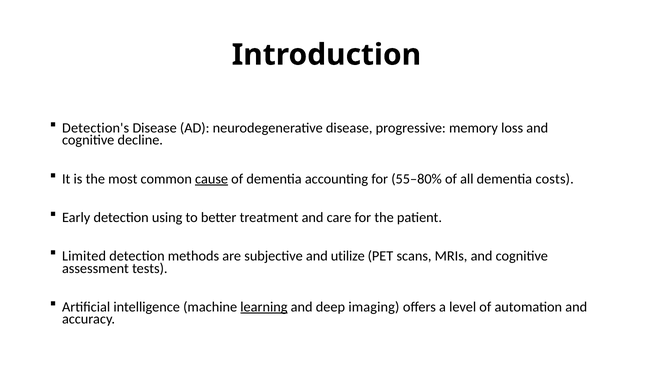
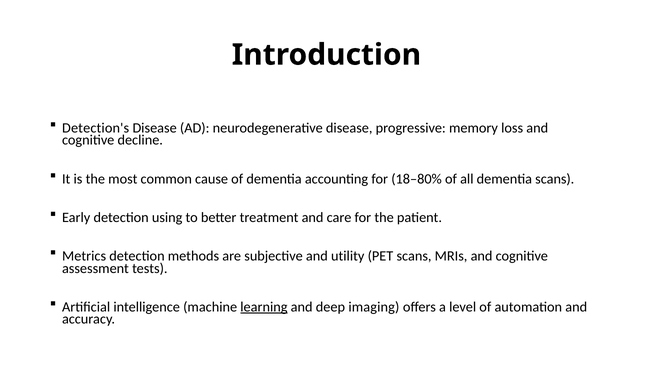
cause underline: present -> none
55–80%: 55–80% -> 18–80%
dementia costs: costs -> scans
Limited: Limited -> Metrics
utilize: utilize -> utility
